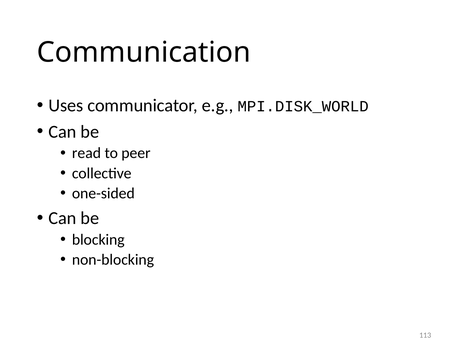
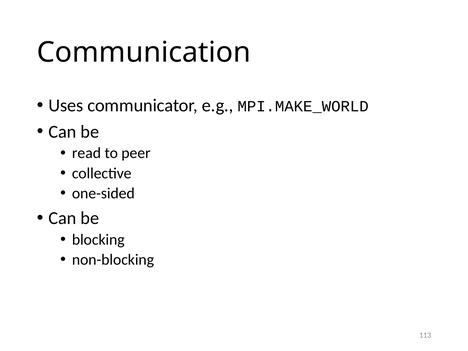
MPI.DISK_WORLD: MPI.DISK_WORLD -> MPI.MAKE_WORLD
